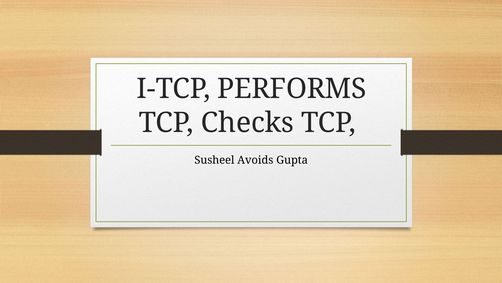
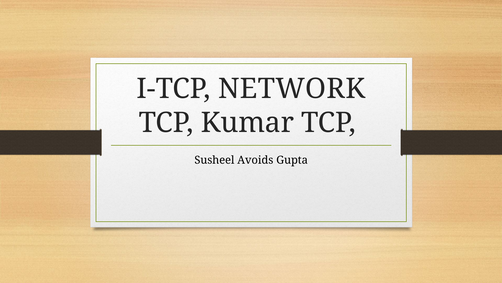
PERFORMS: PERFORMS -> NETWORK
Checks: Checks -> Kumar
